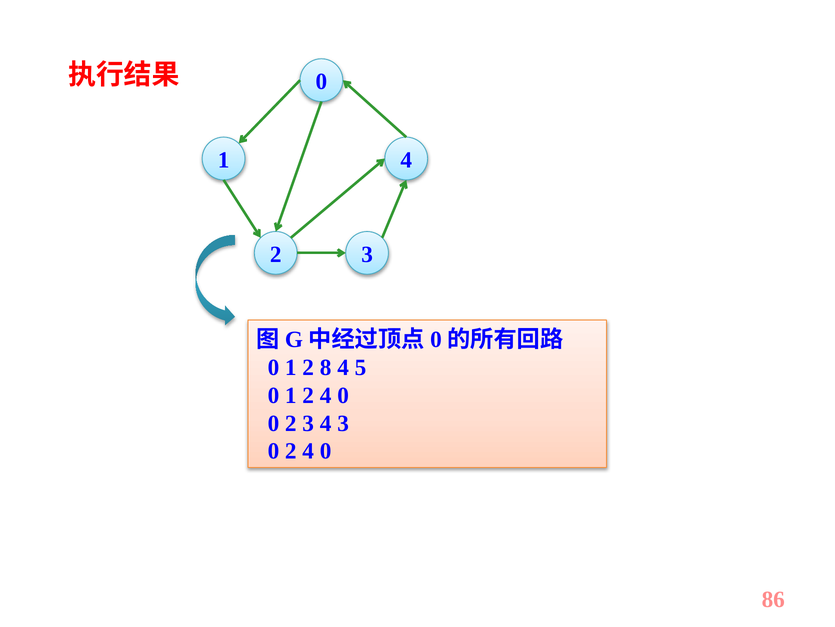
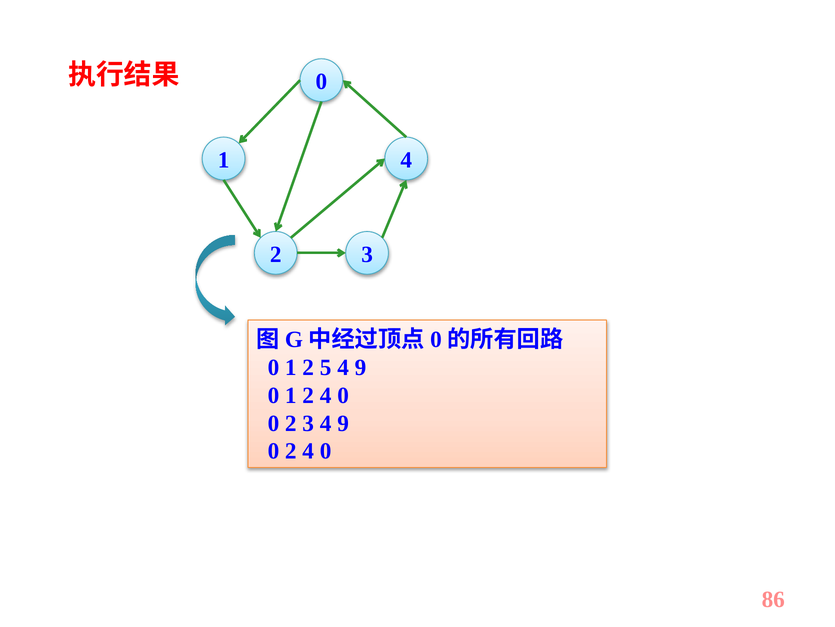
8: 8 -> 5
5 at (360, 367): 5 -> 9
3 4 3: 3 -> 9
